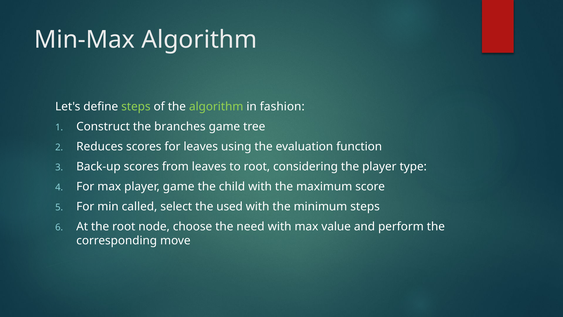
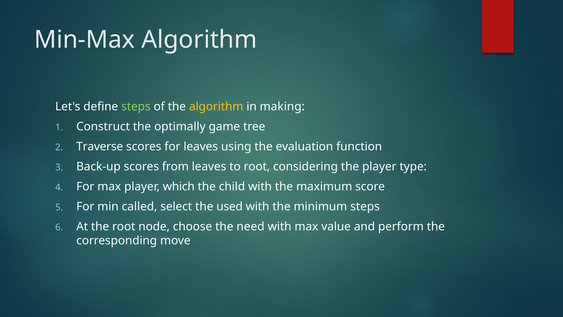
algorithm at (216, 107) colour: light green -> yellow
fashion: fashion -> making
branches: branches -> optimally
Reduces: Reduces -> Traverse
player game: game -> which
